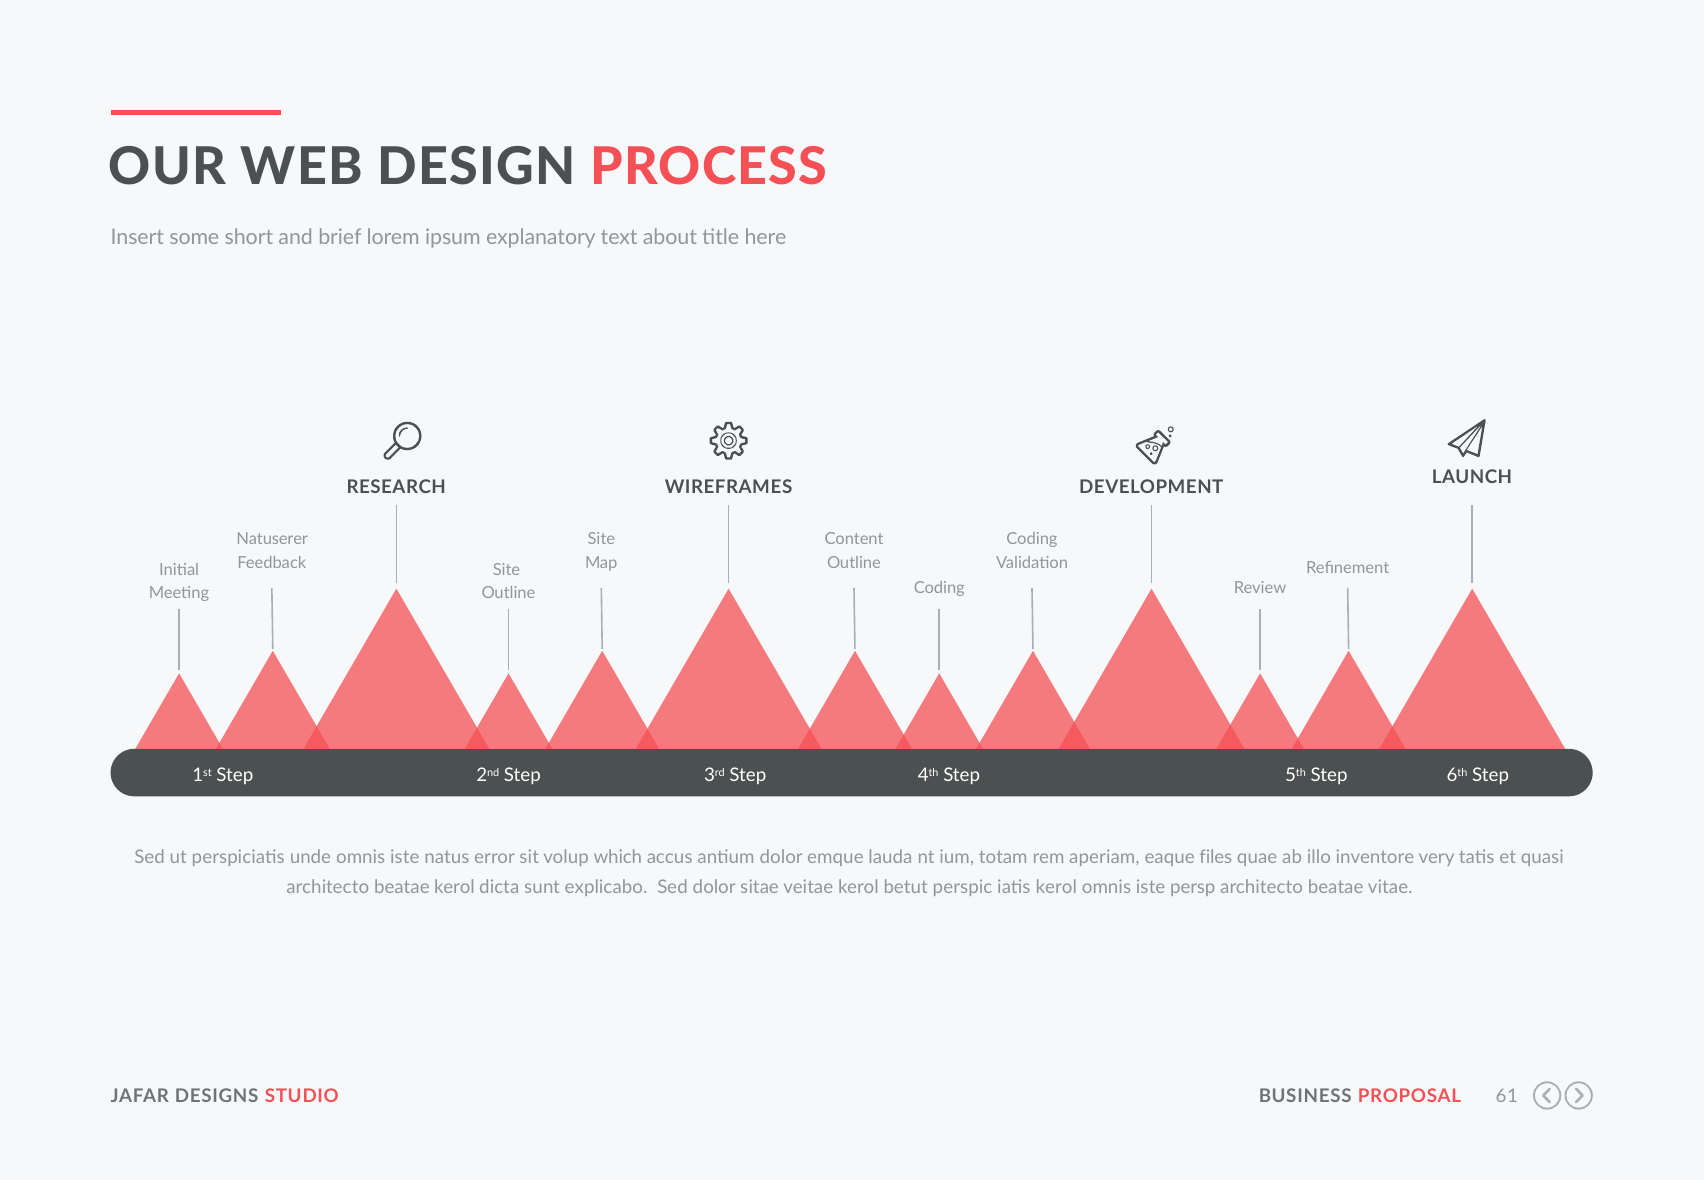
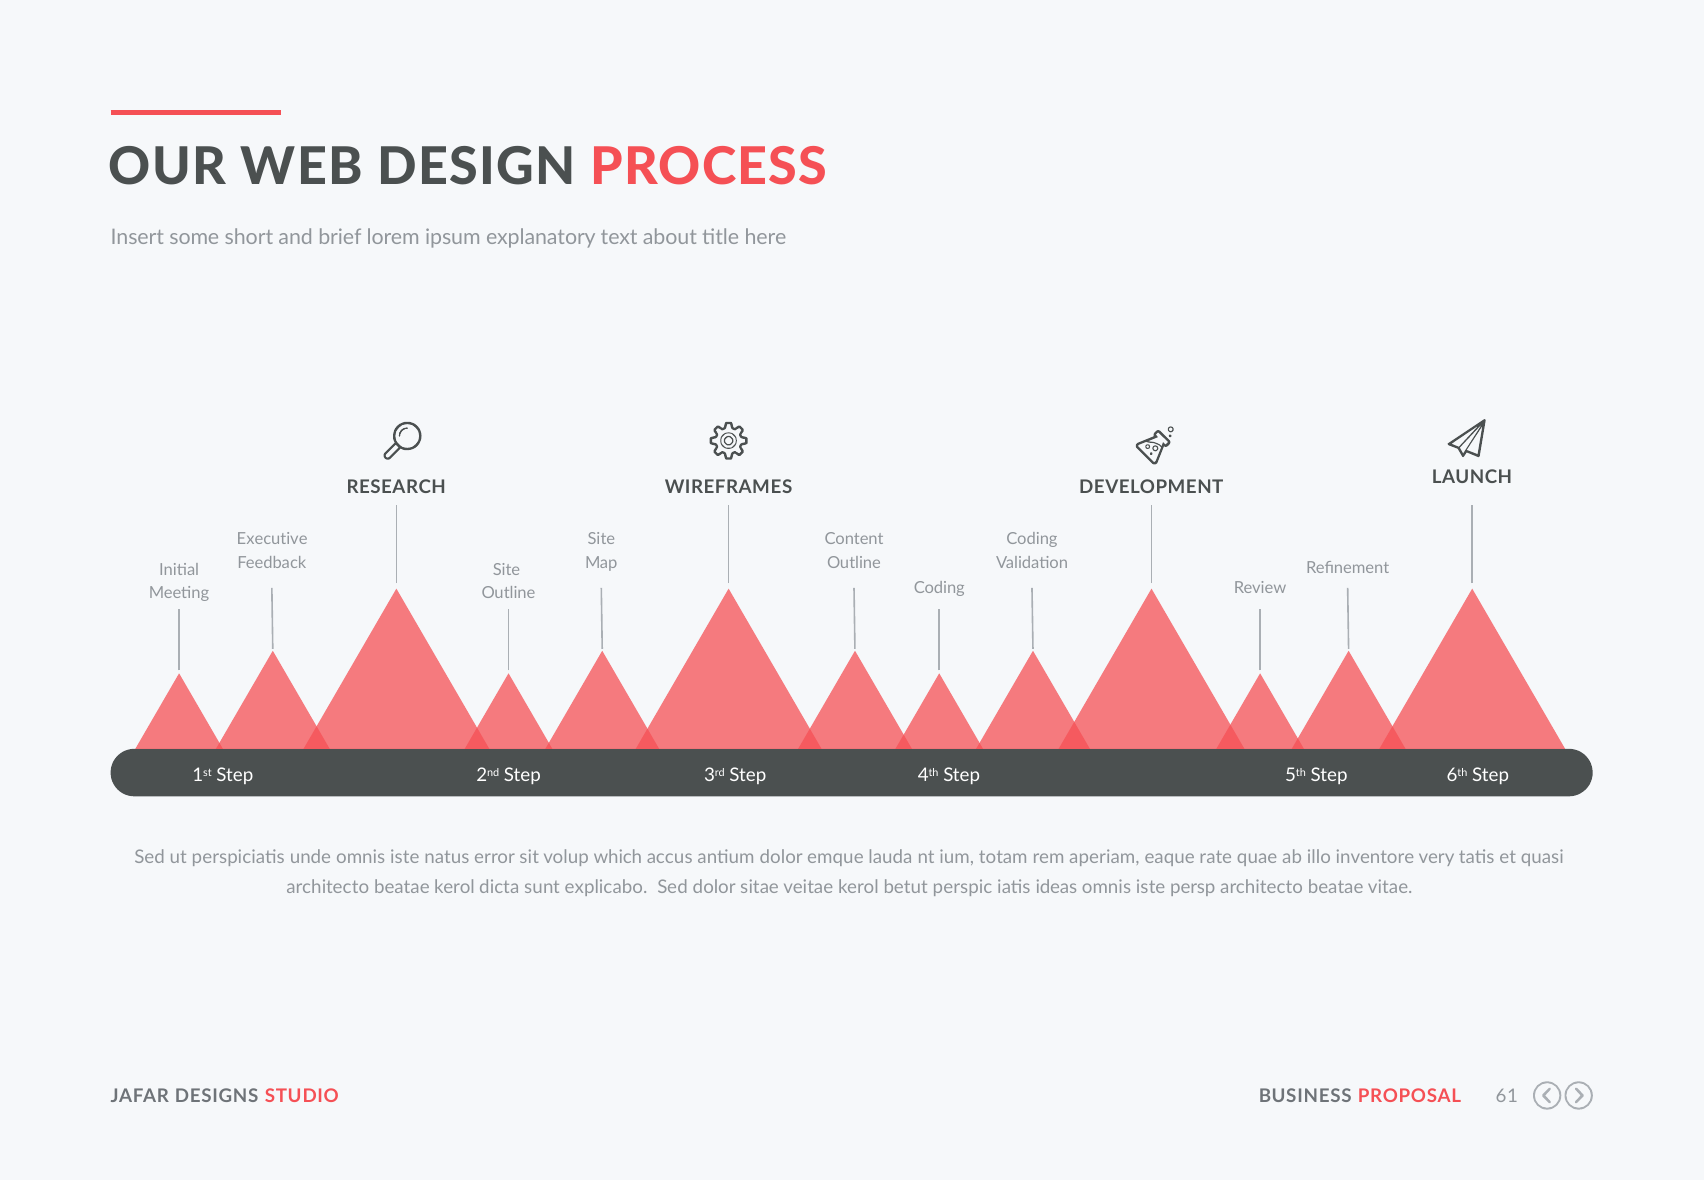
Natuserer: Natuserer -> Executive
files: files -> rate
iatis kerol: kerol -> ideas
